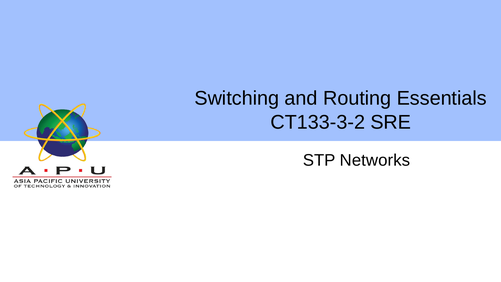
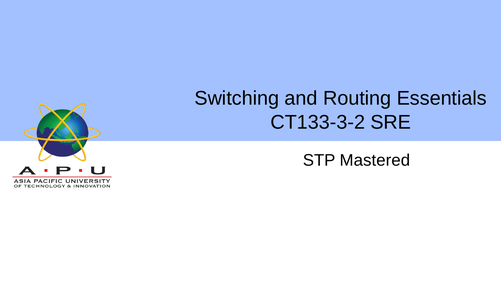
Networks: Networks -> Mastered
